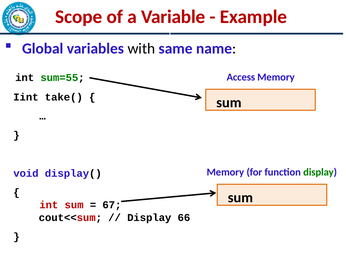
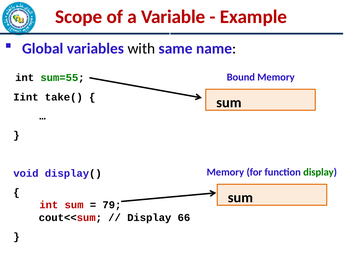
Access: Access -> Bound
67: 67 -> 79
